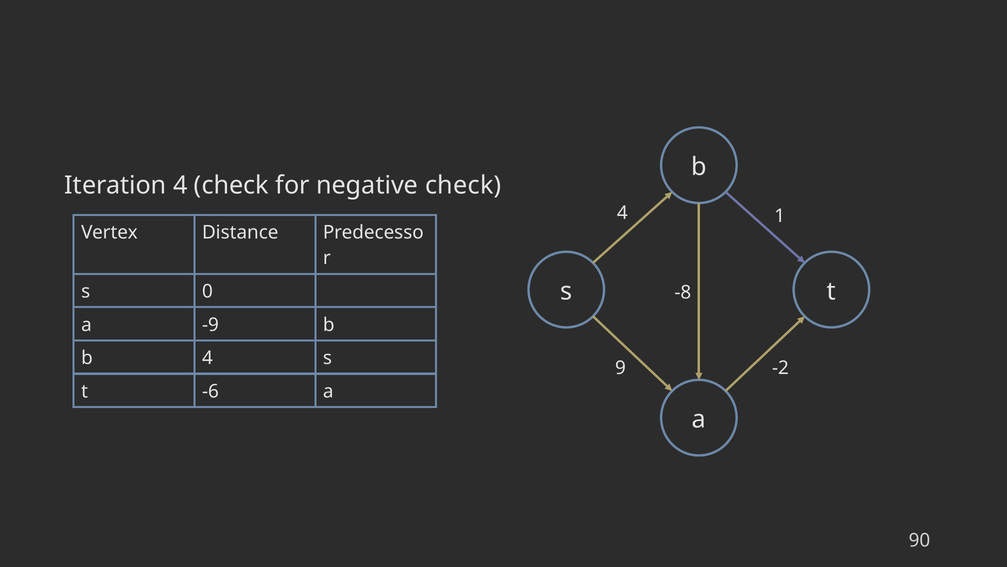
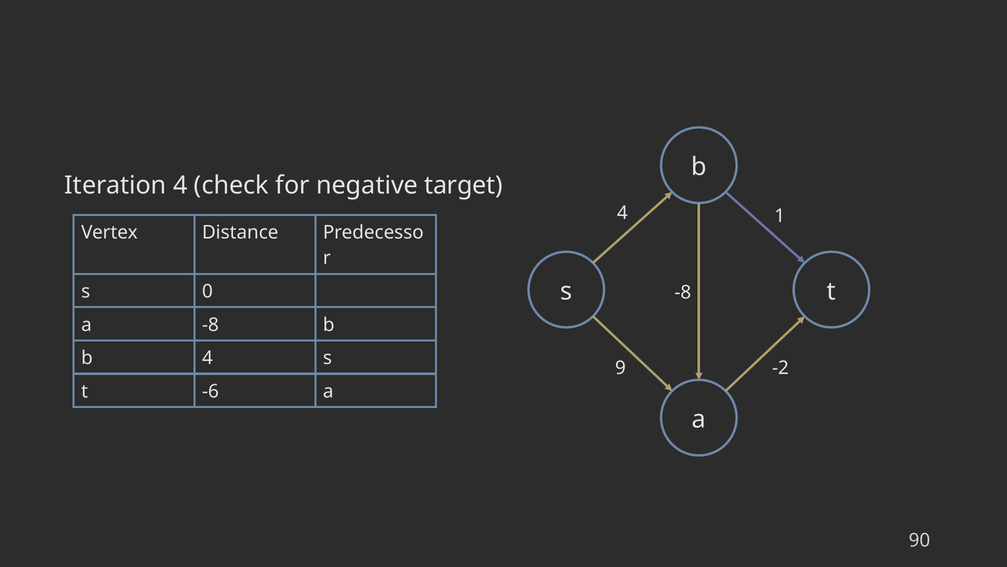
negative check: check -> target
a -9: -9 -> -8
